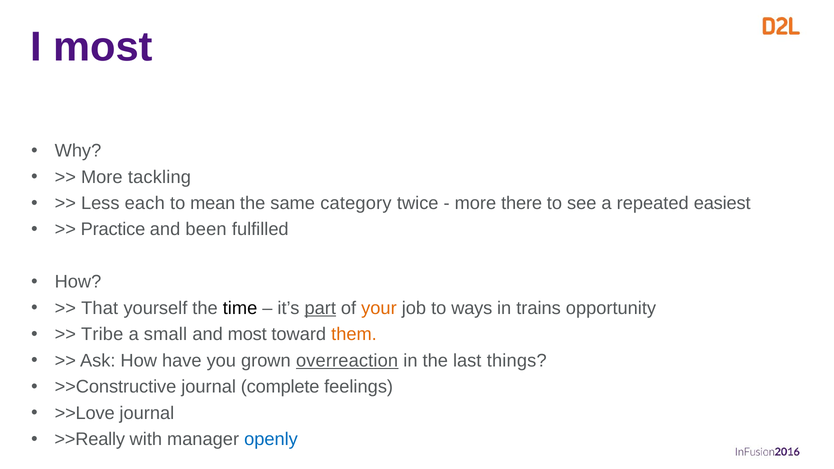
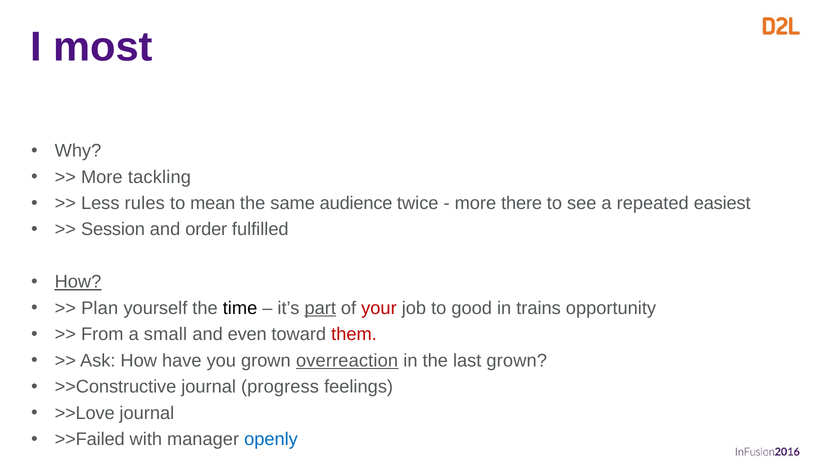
each: each -> rules
category: category -> audience
Practice: Practice -> Session
been: been -> order
How at (78, 282) underline: none -> present
That: That -> Plan
your colour: orange -> red
ways: ways -> good
Tribe: Tribe -> From
and most: most -> even
them colour: orange -> red
last things: things -> grown
complete: complete -> progress
>>Really: >>Really -> >>Failed
